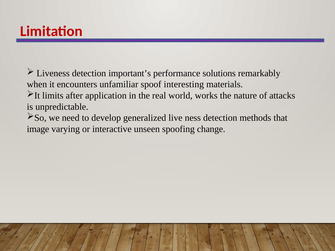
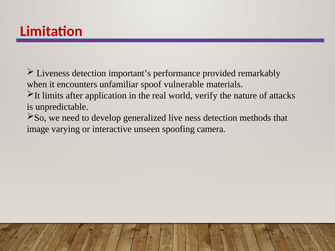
solutions: solutions -> provided
interesting: interesting -> vulnerable
works: works -> verify
change: change -> camera
